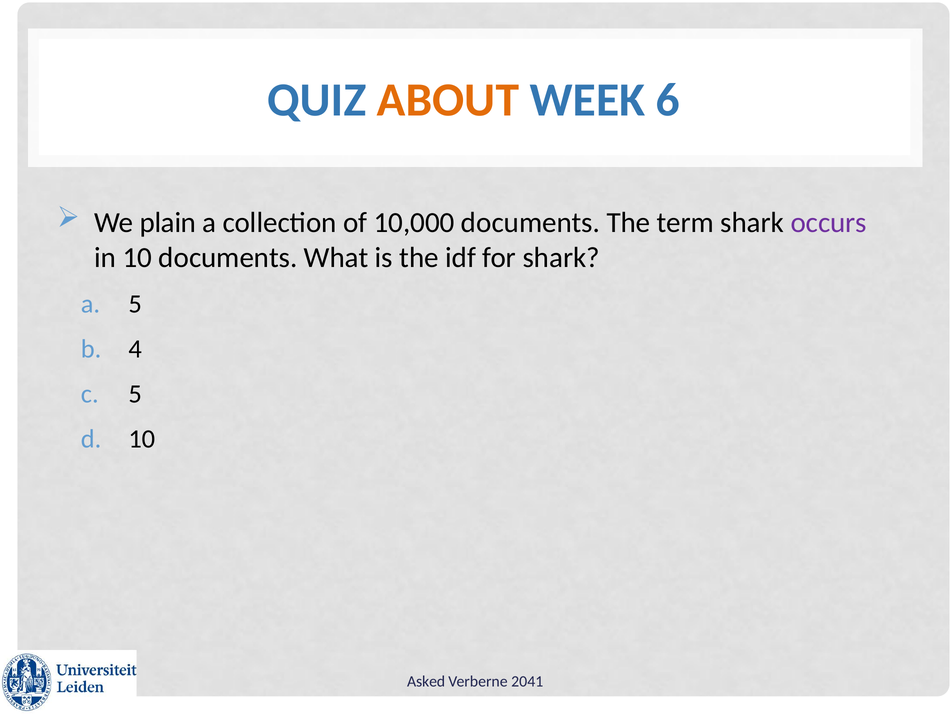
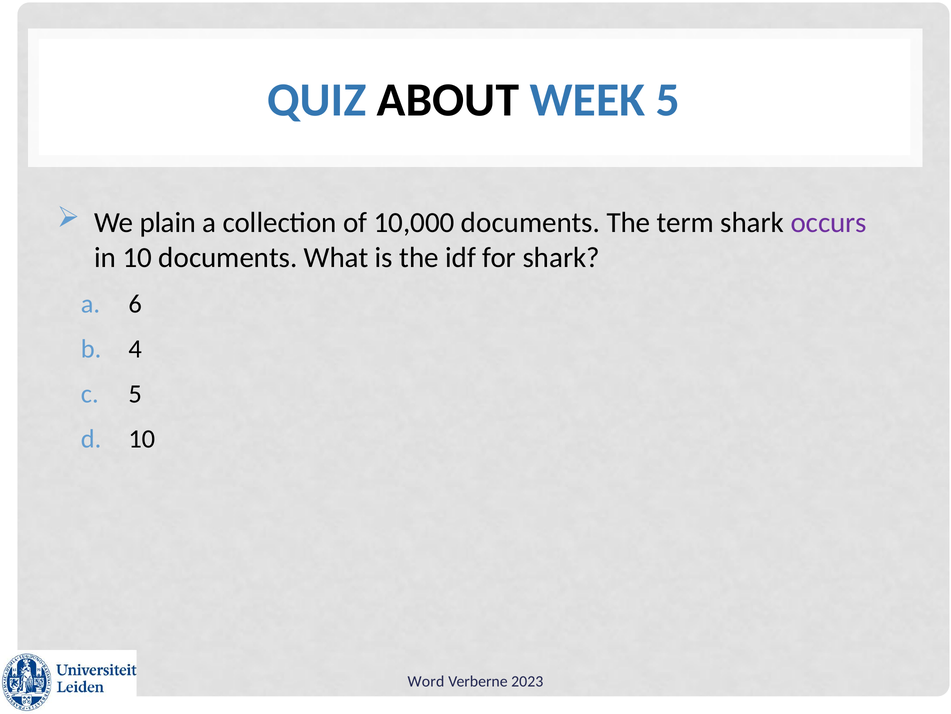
ABOUT colour: orange -> black
WEEK 6: 6 -> 5
a 5: 5 -> 6
Asked: Asked -> Word
2041: 2041 -> 2023
